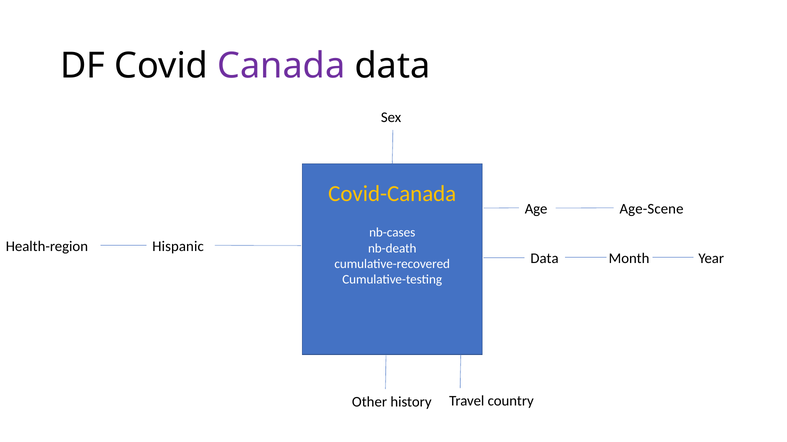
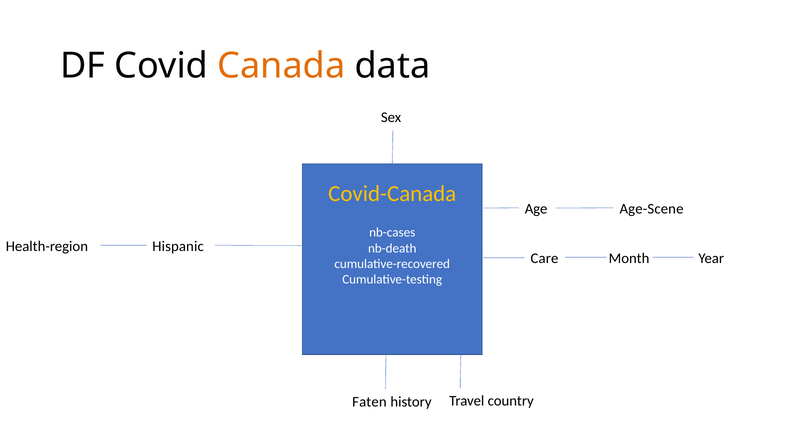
Canada colour: purple -> orange
Data at (545, 259): Data -> Care
Other: Other -> Faten
